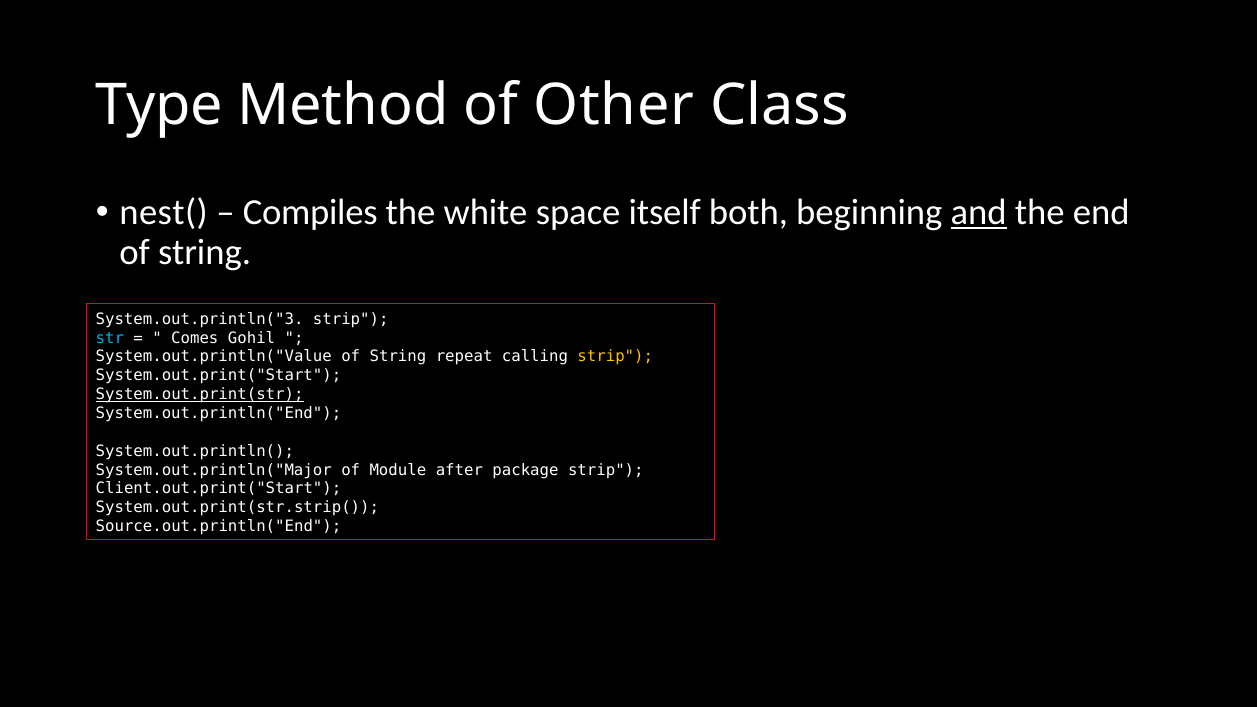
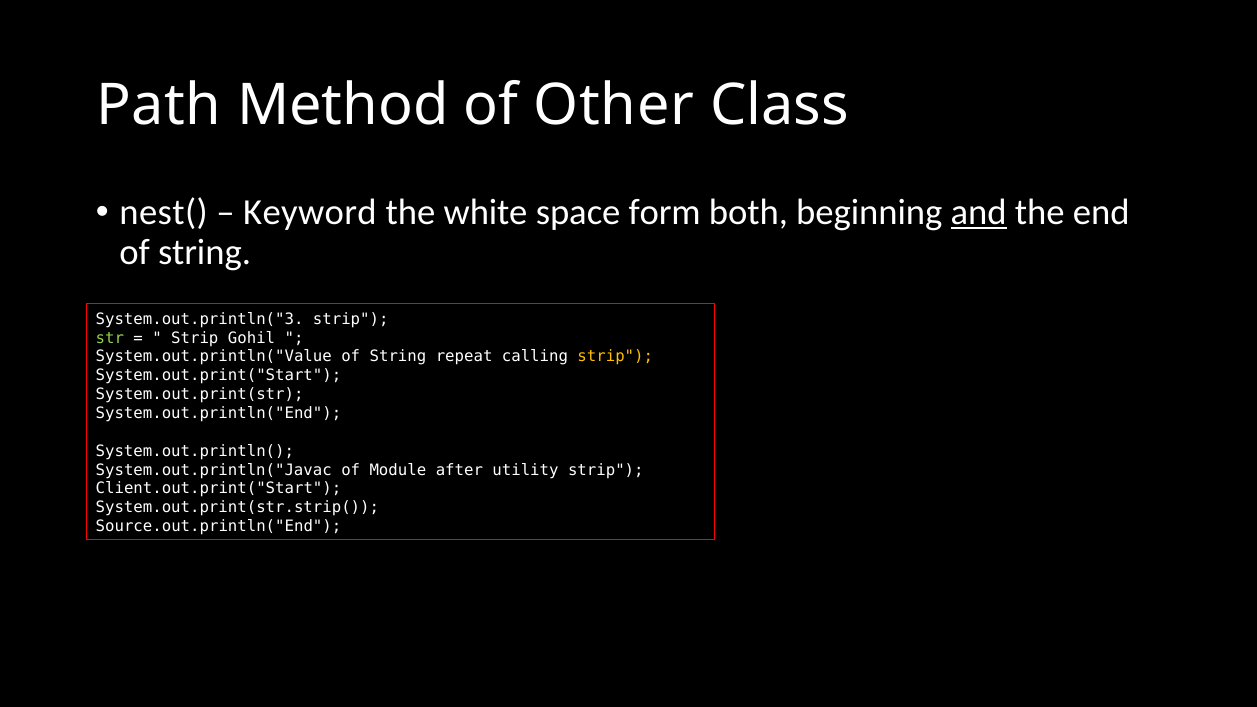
Type: Type -> Path
Compiles: Compiles -> Keyword
itself: itself -> form
str colour: light blue -> light green
Comes at (195, 338): Comes -> Strip
System.out.print(str underline: present -> none
System.out.println("Major: System.out.println("Major -> System.out.println("Javac
package: package -> utility
